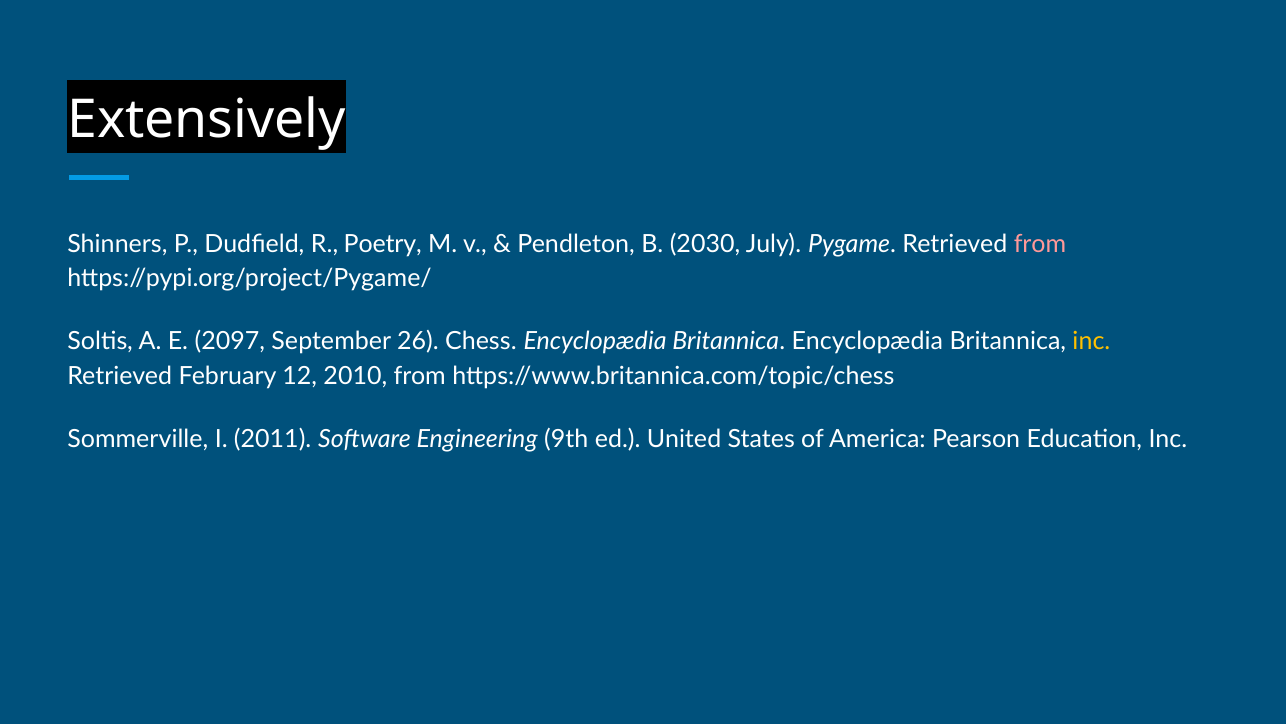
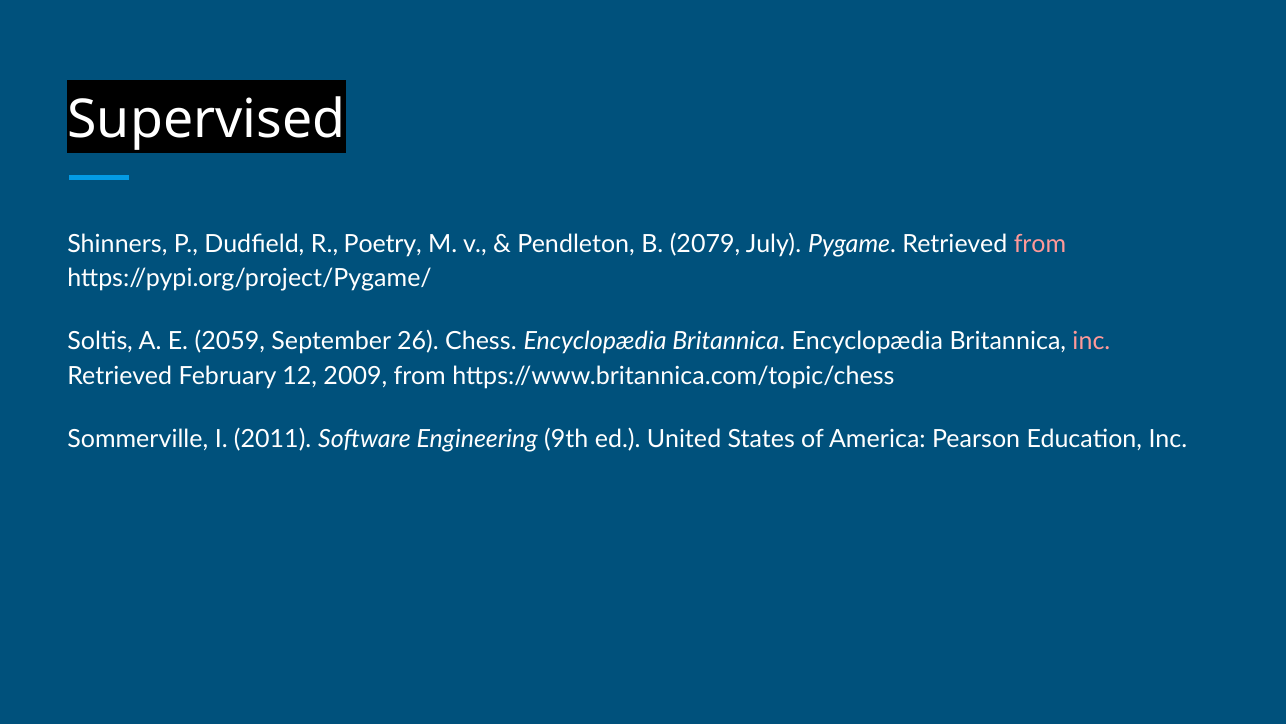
Extensively: Extensively -> Supervised
2030: 2030 -> 2079
2097: 2097 -> 2059
inc at (1091, 341) colour: yellow -> pink
2010: 2010 -> 2009
